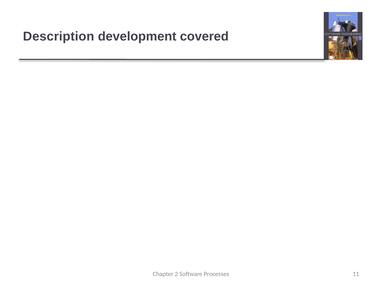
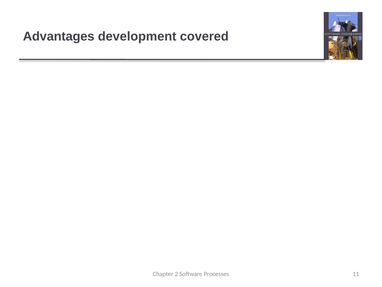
Description: Description -> Advantages
